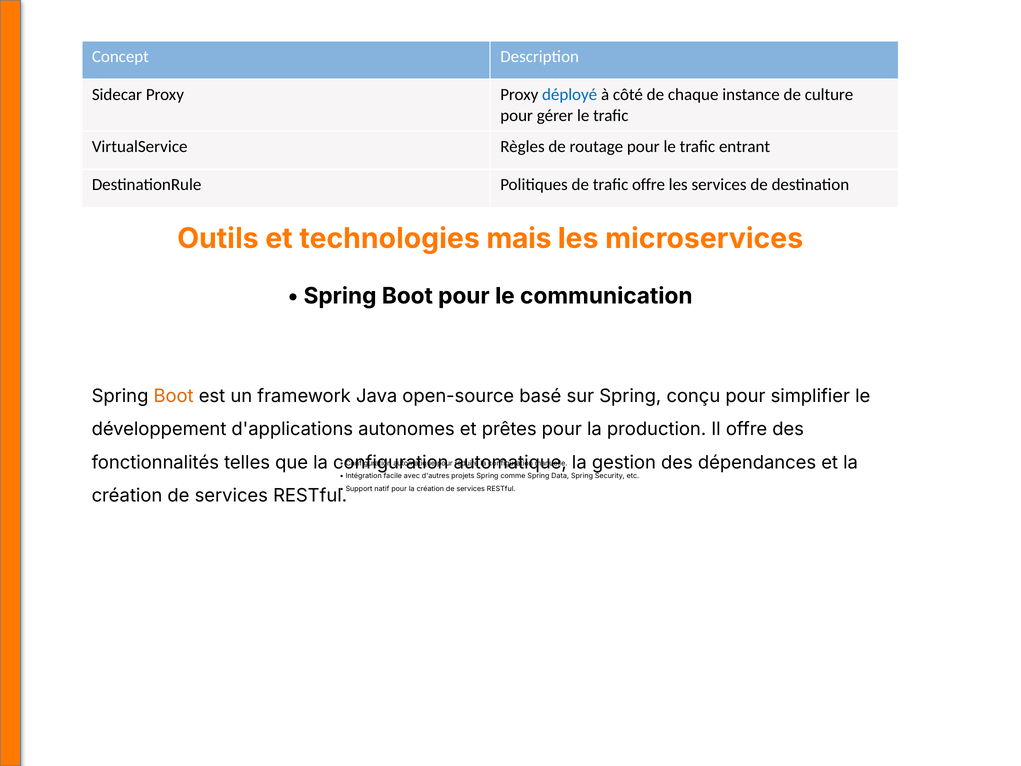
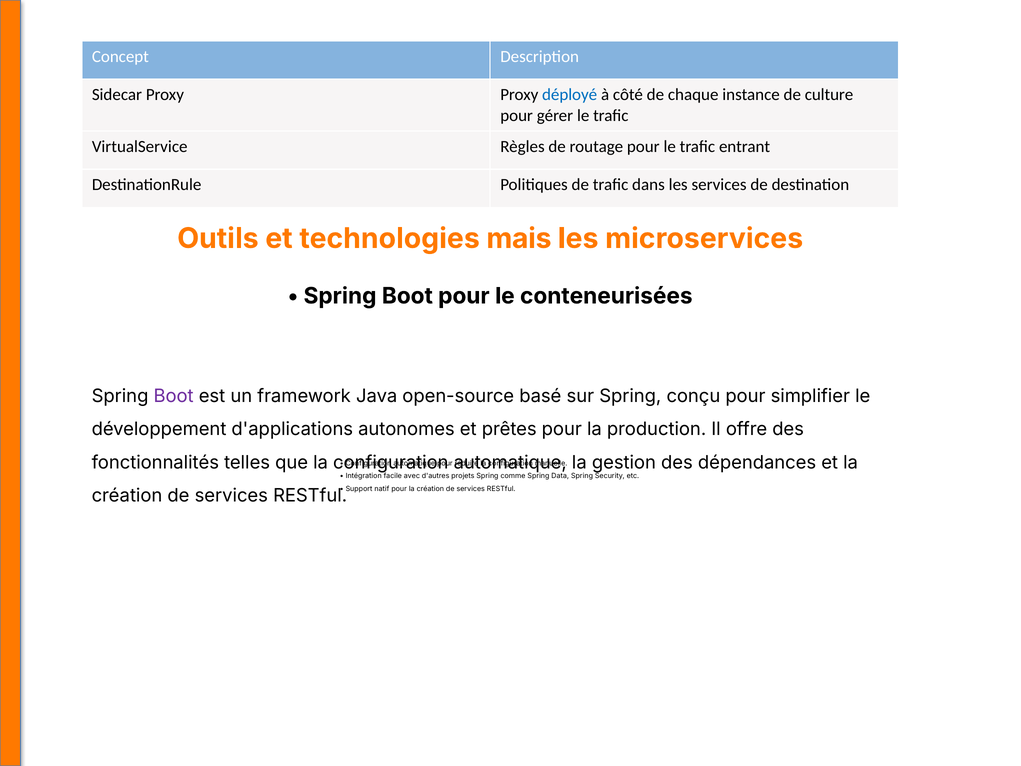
trafic offre: offre -> dans
communication: communication -> conteneurisées
Boot at (174, 396) colour: orange -> purple
